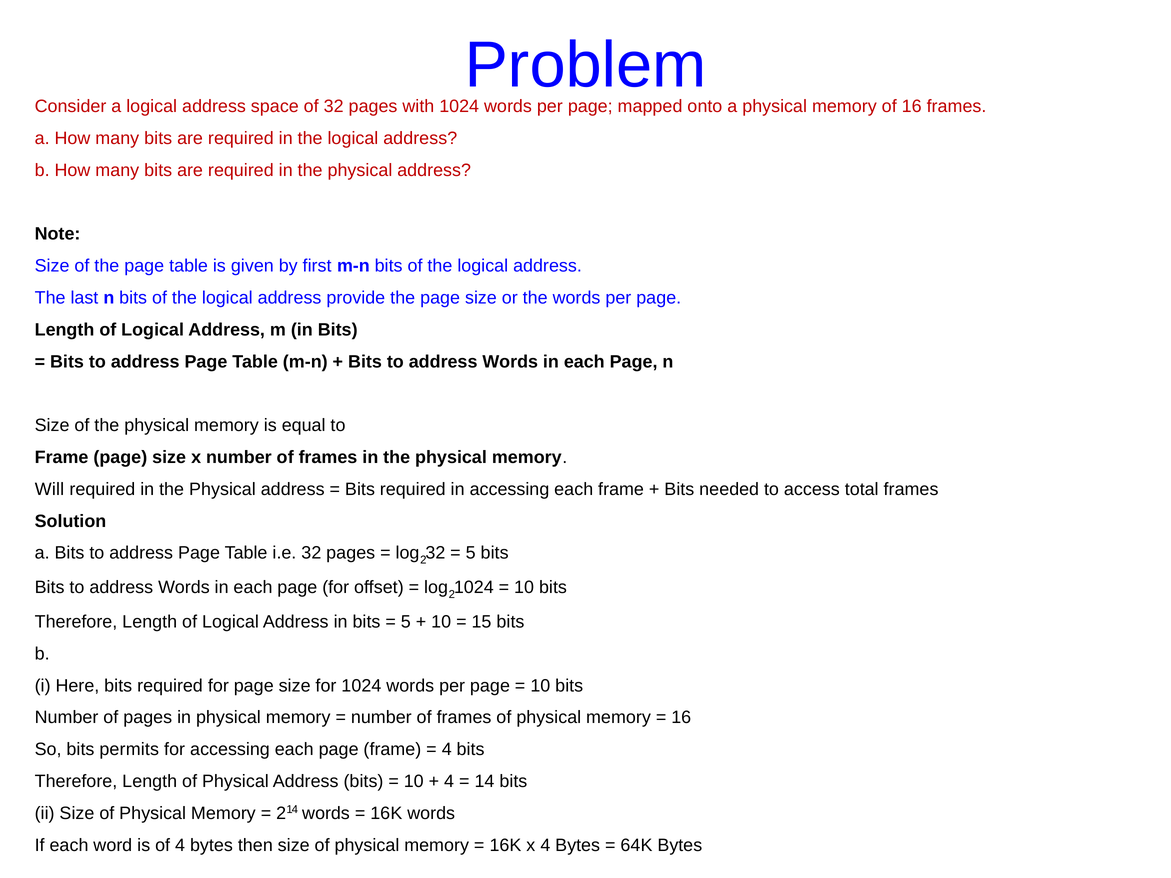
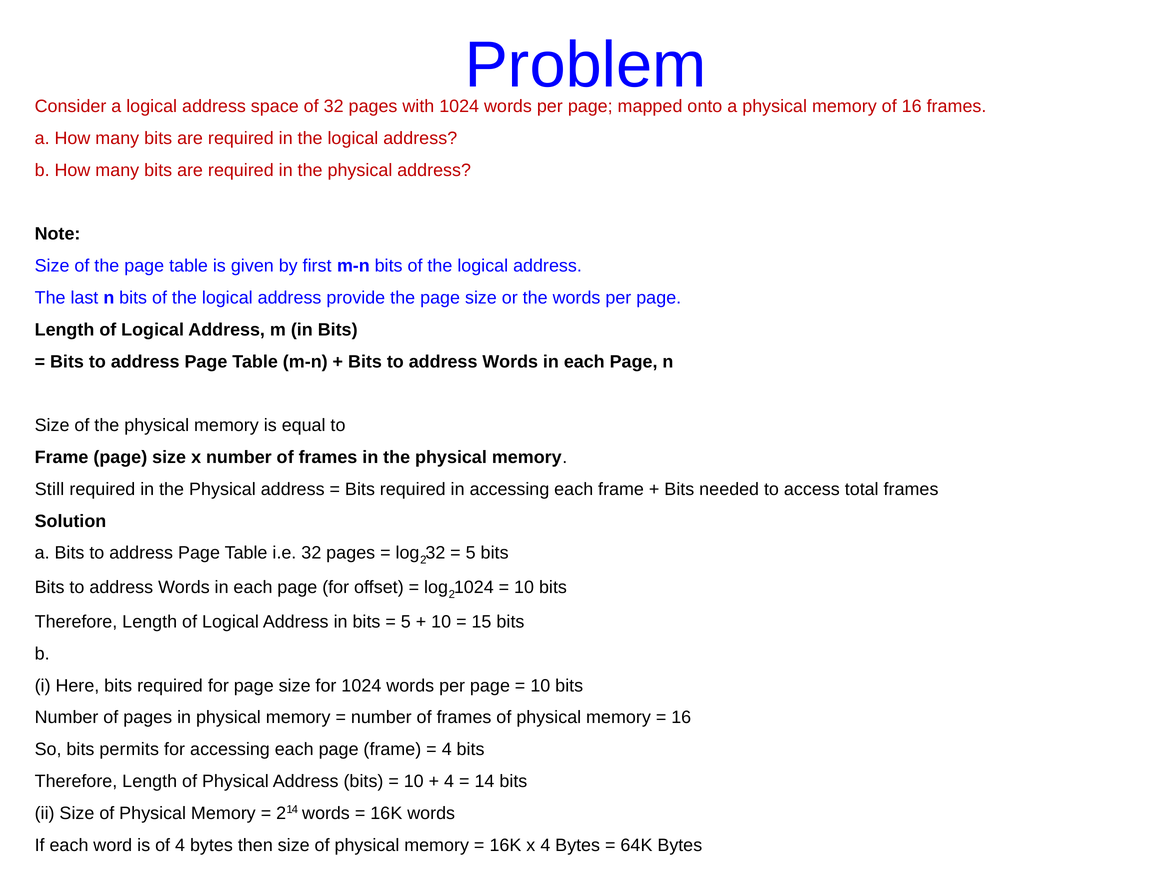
Will: Will -> Still
